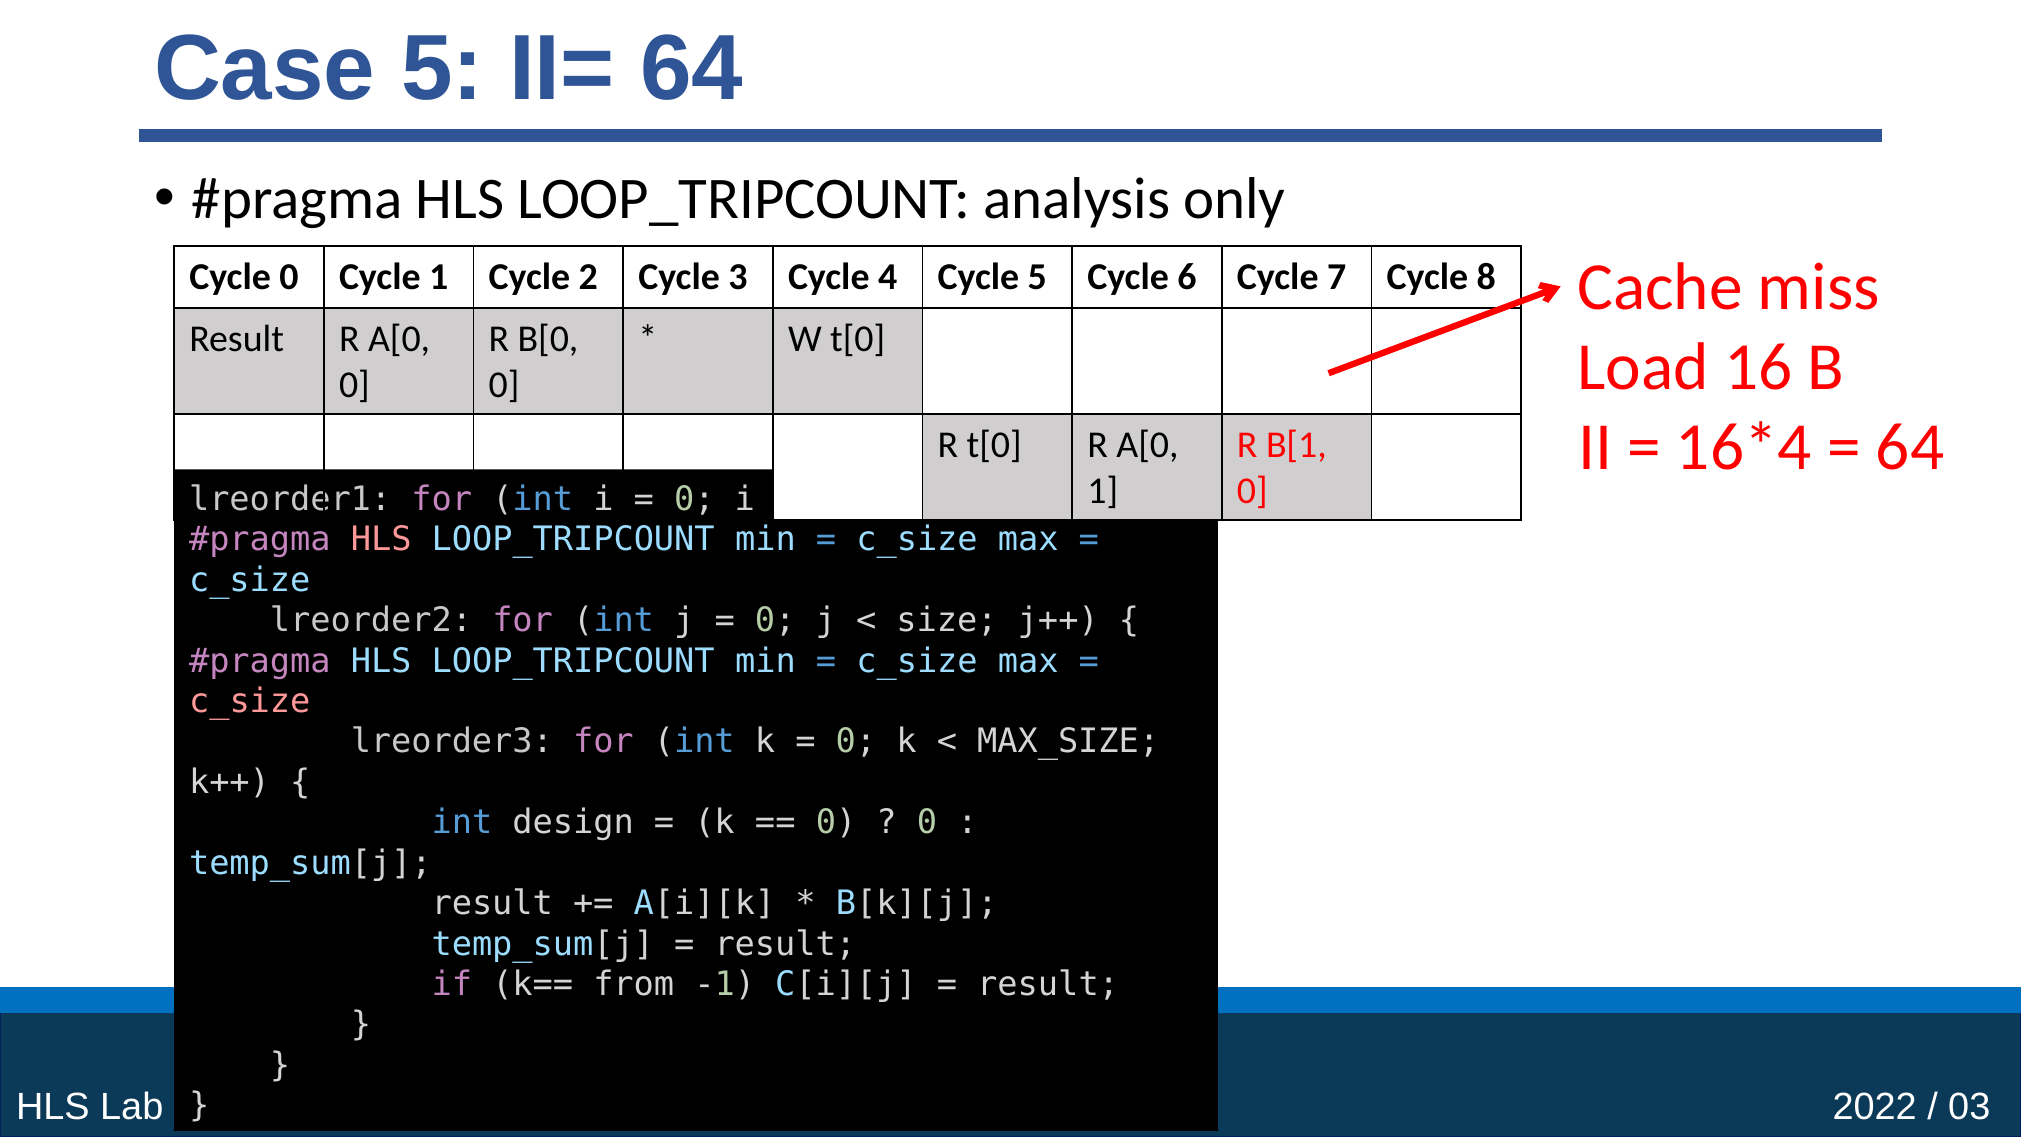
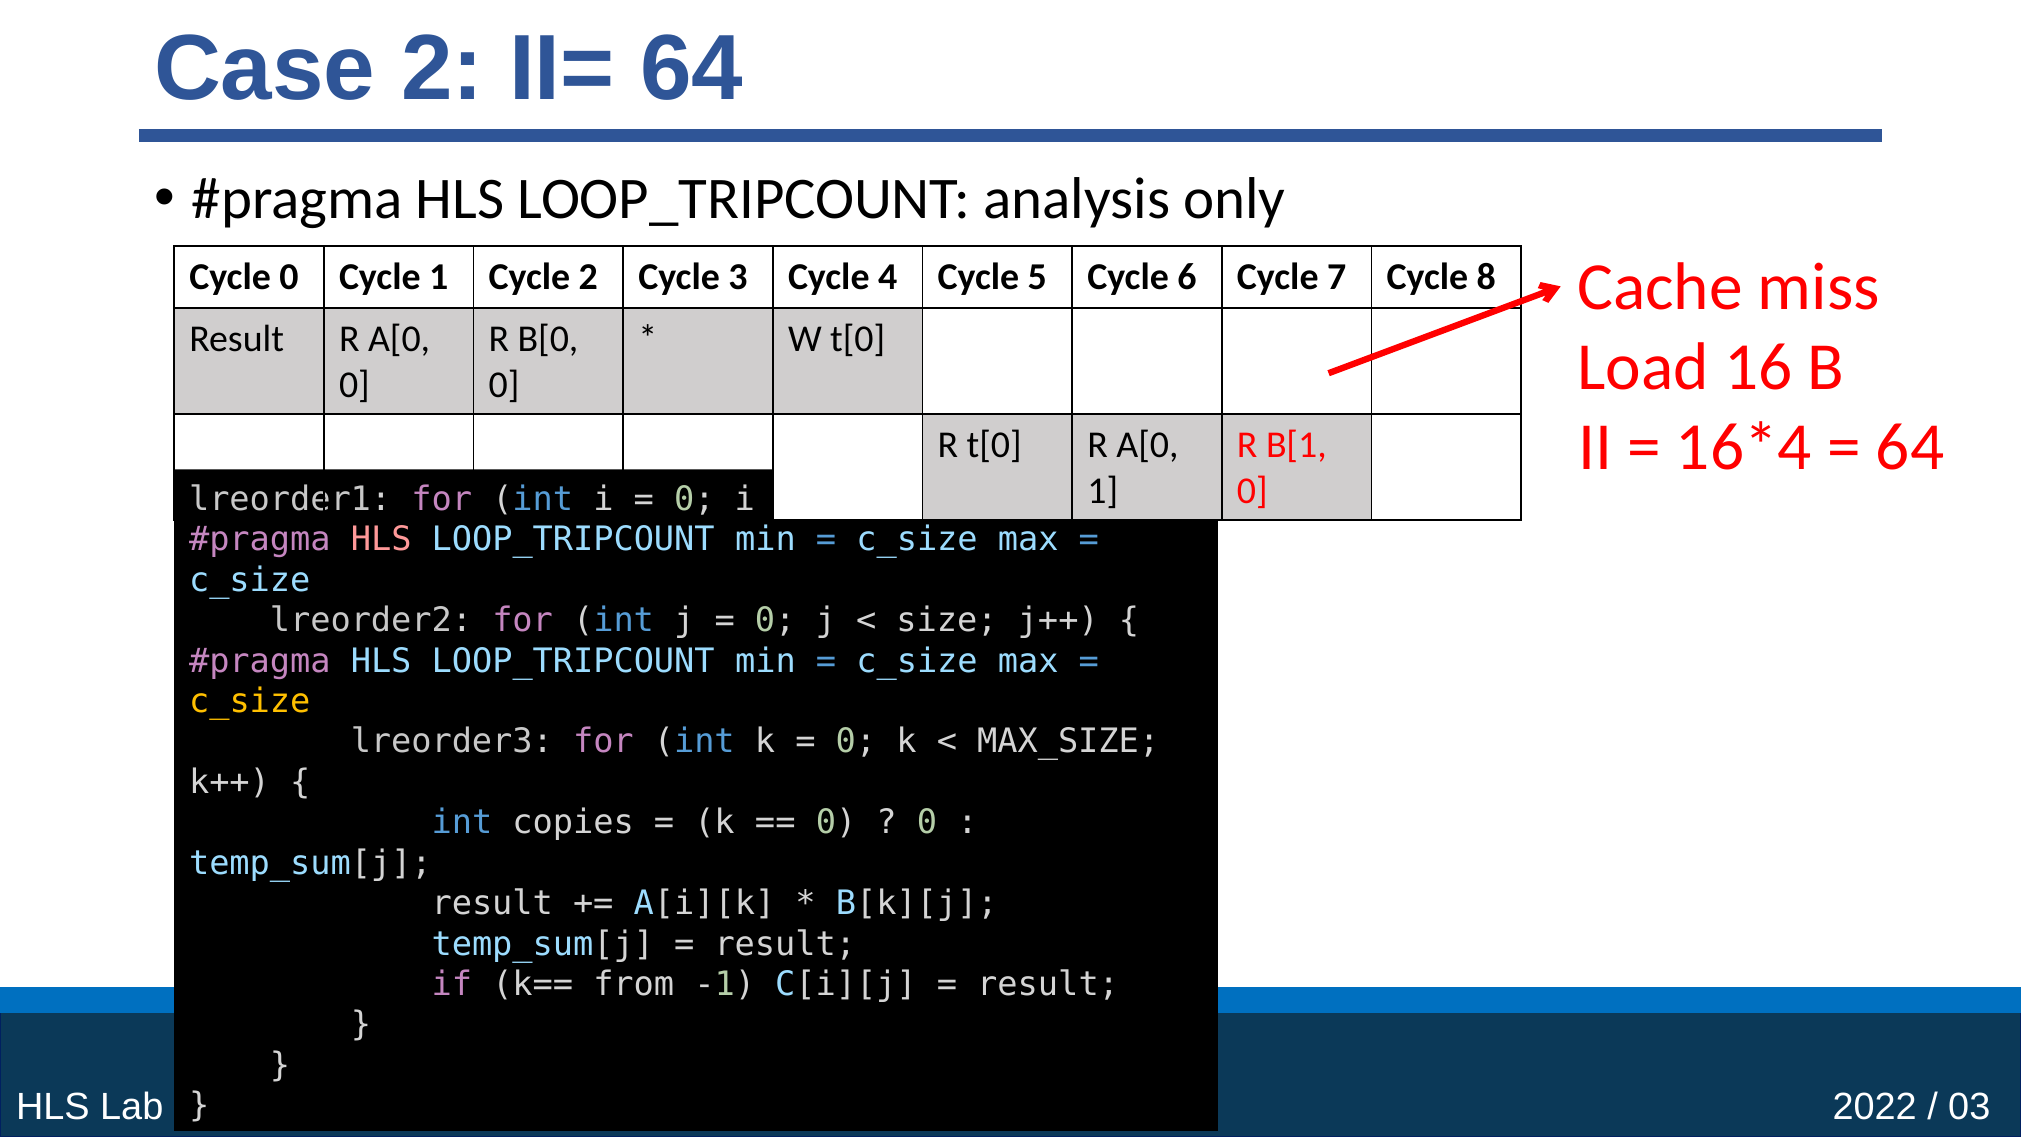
Case 5: 5 -> 2
c_size at (250, 701) colour: pink -> yellow
design: design -> copies
